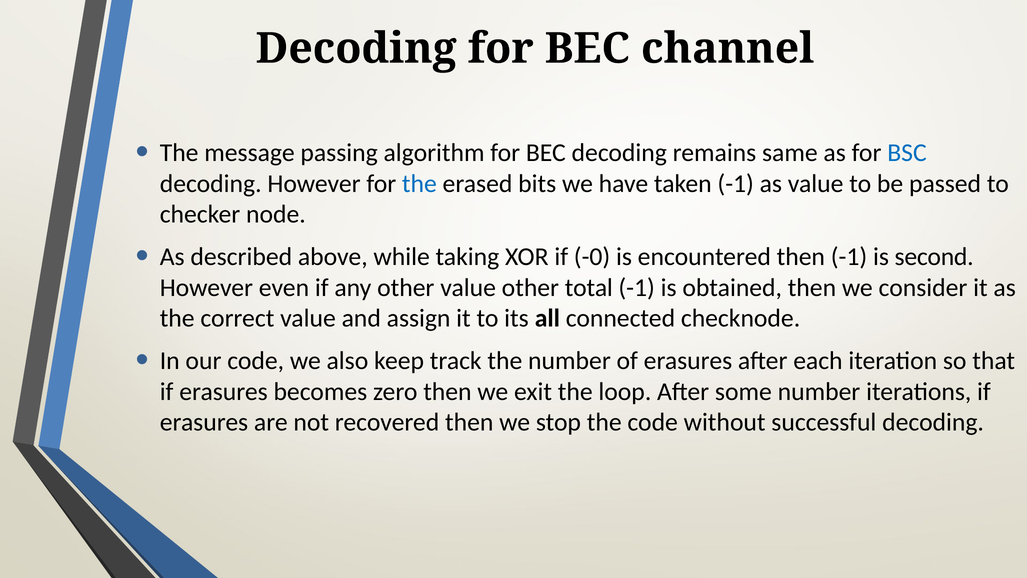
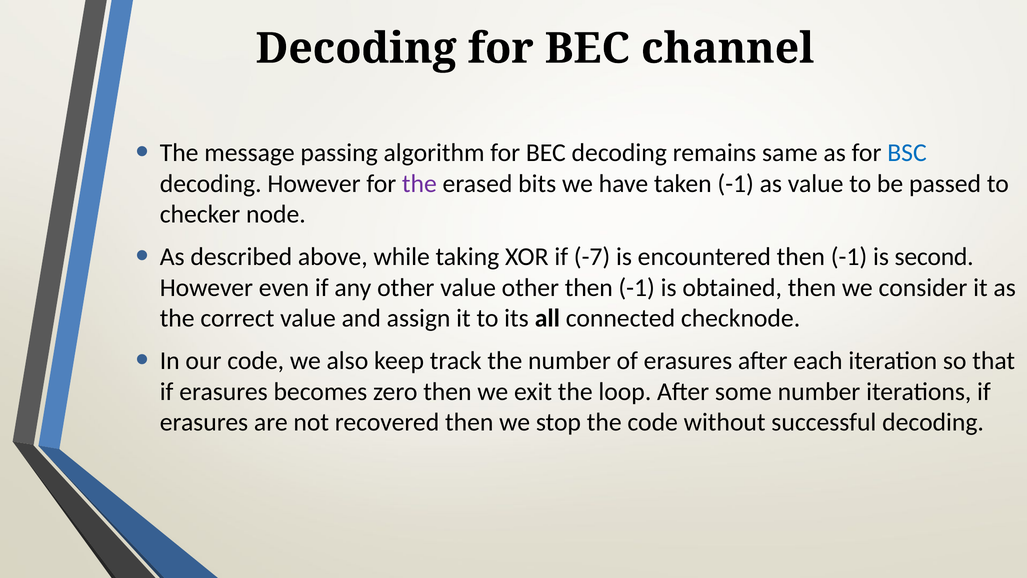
the at (419, 183) colour: blue -> purple
-0: -0 -> -7
other total: total -> then
